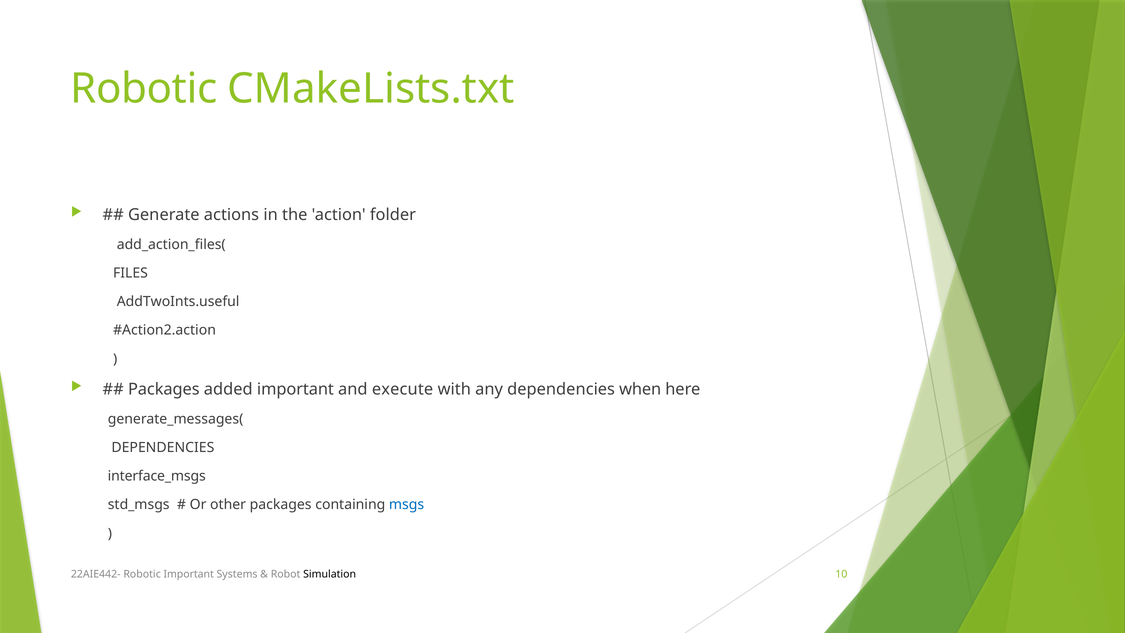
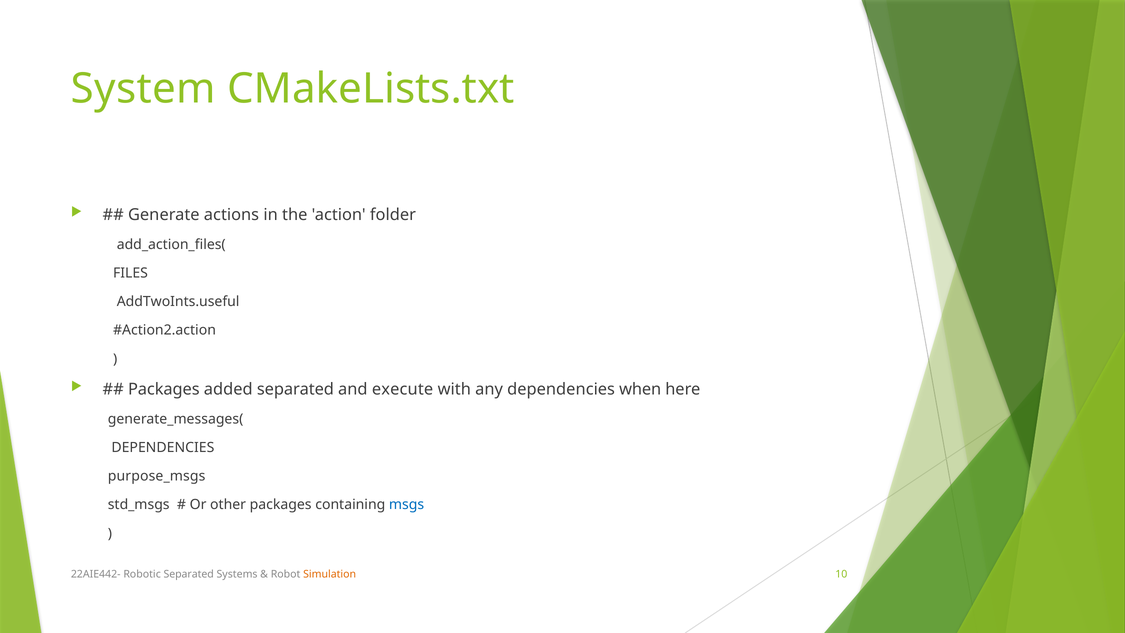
Robotic at (144, 89): Robotic -> System
added important: important -> separated
interface_msgs: interface_msgs -> purpose_msgs
Robotic Important: Important -> Separated
Simulation colour: black -> orange
